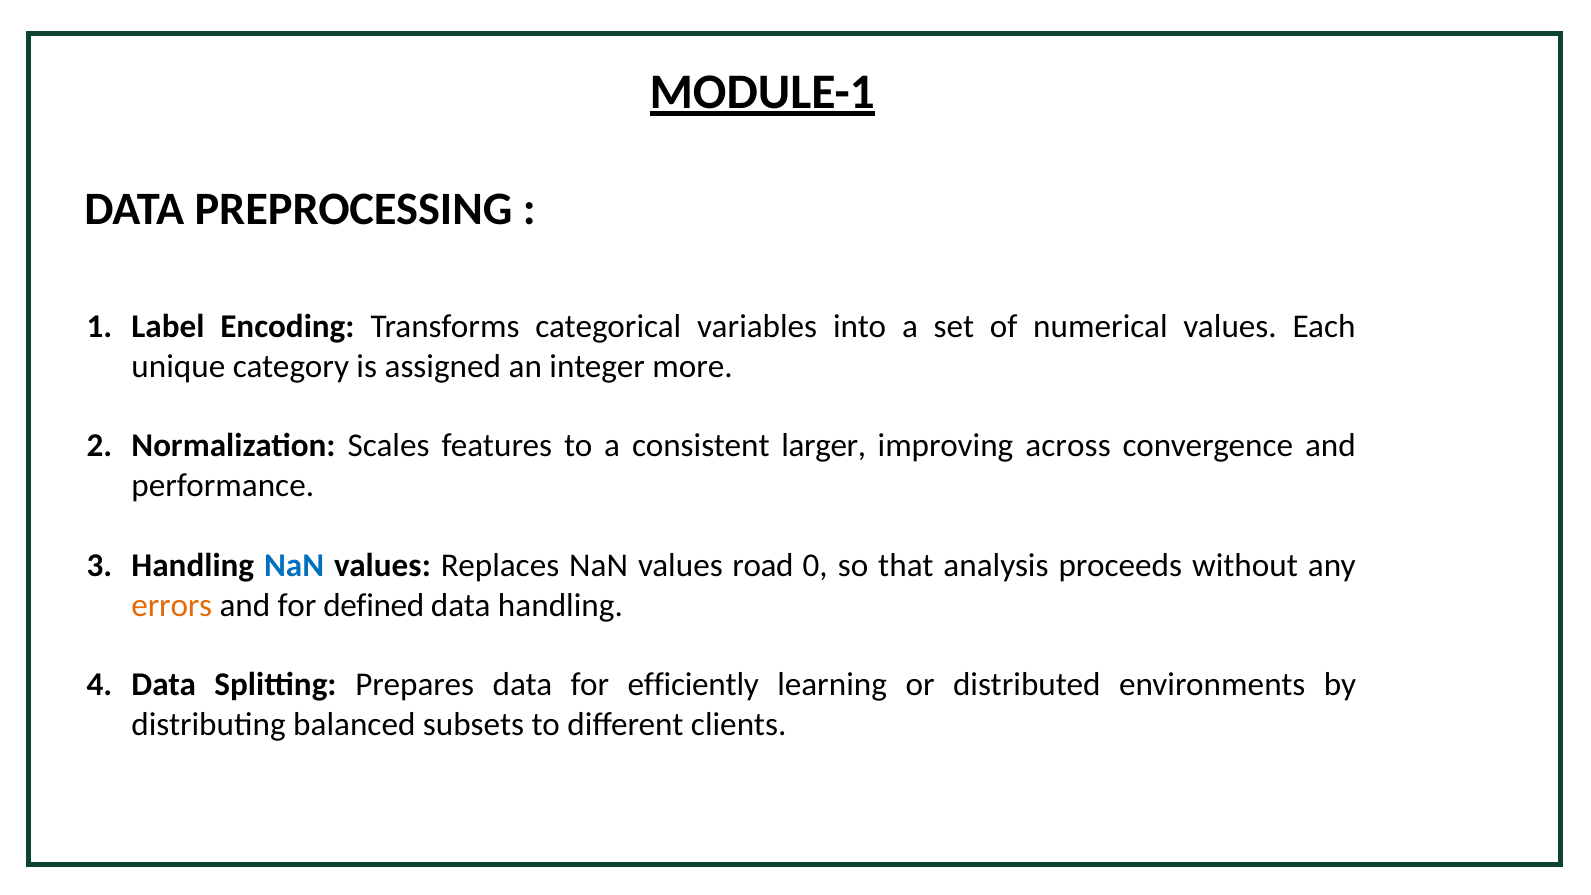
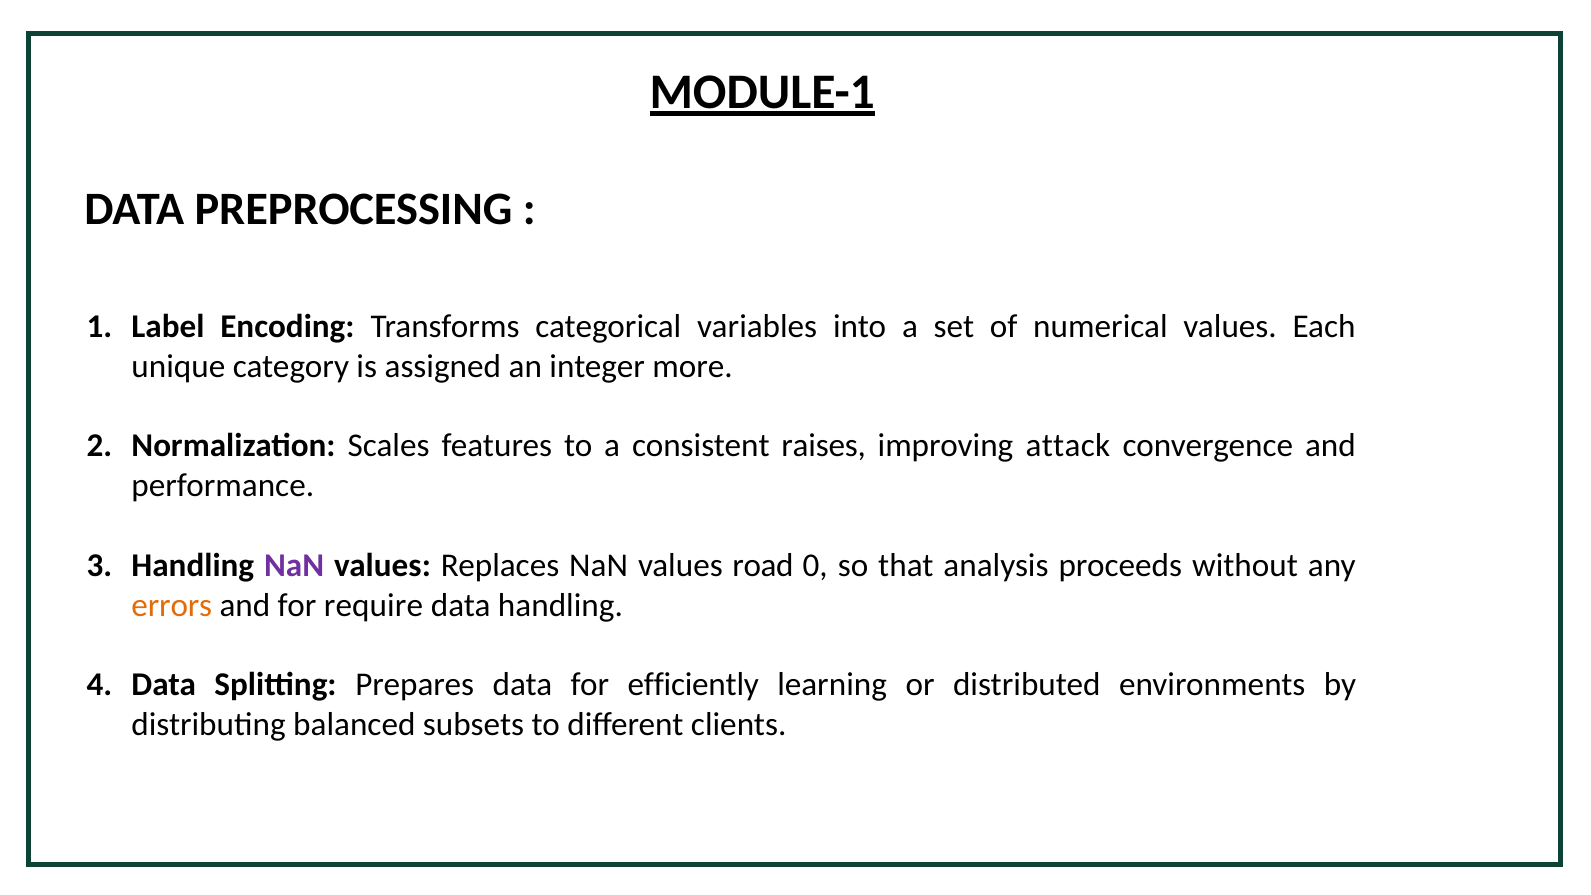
larger: larger -> raises
across: across -> attack
NaN at (294, 565) colour: blue -> purple
defined: defined -> require
